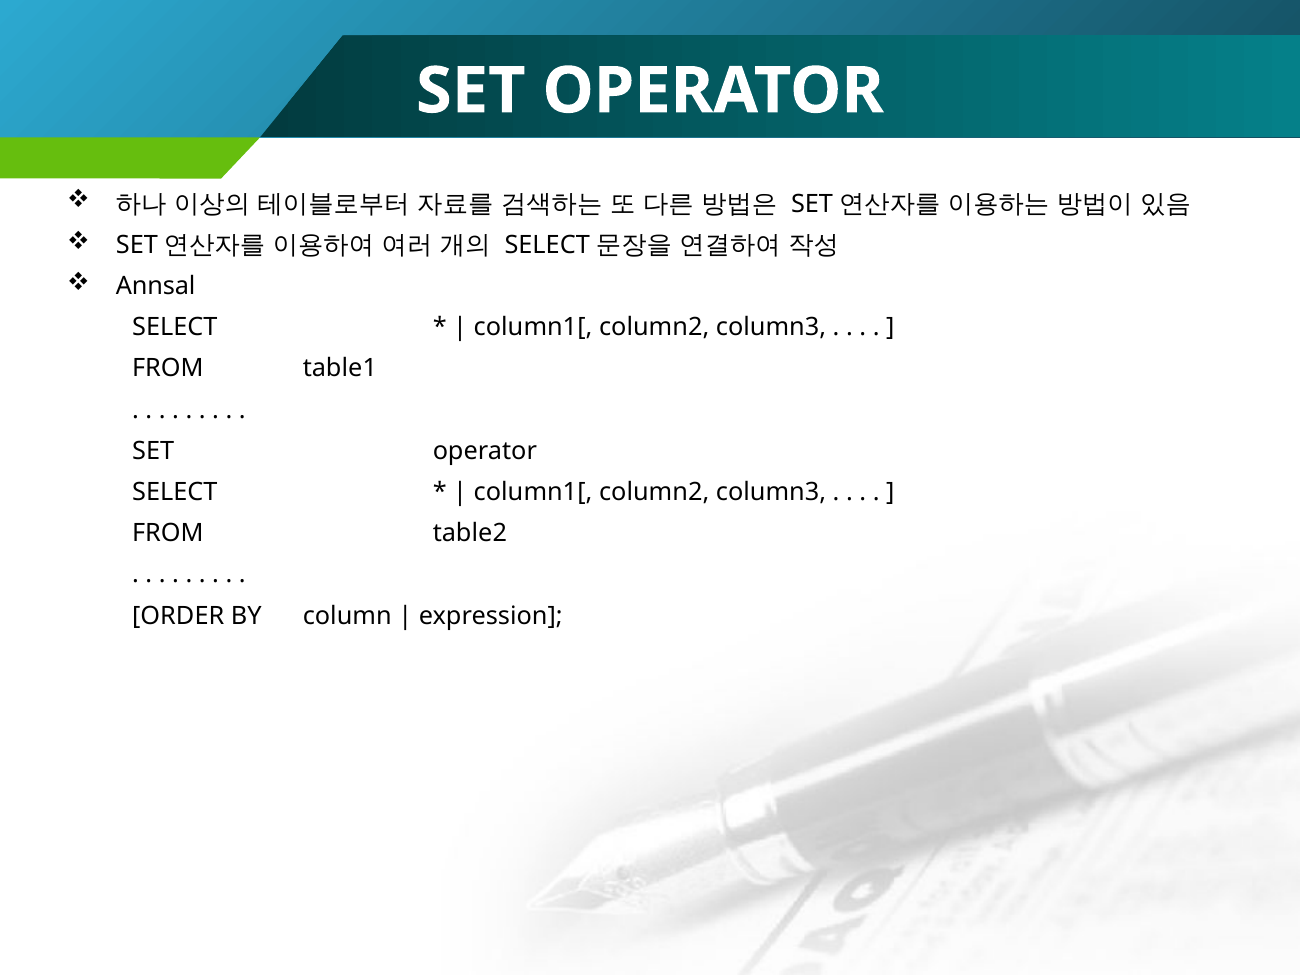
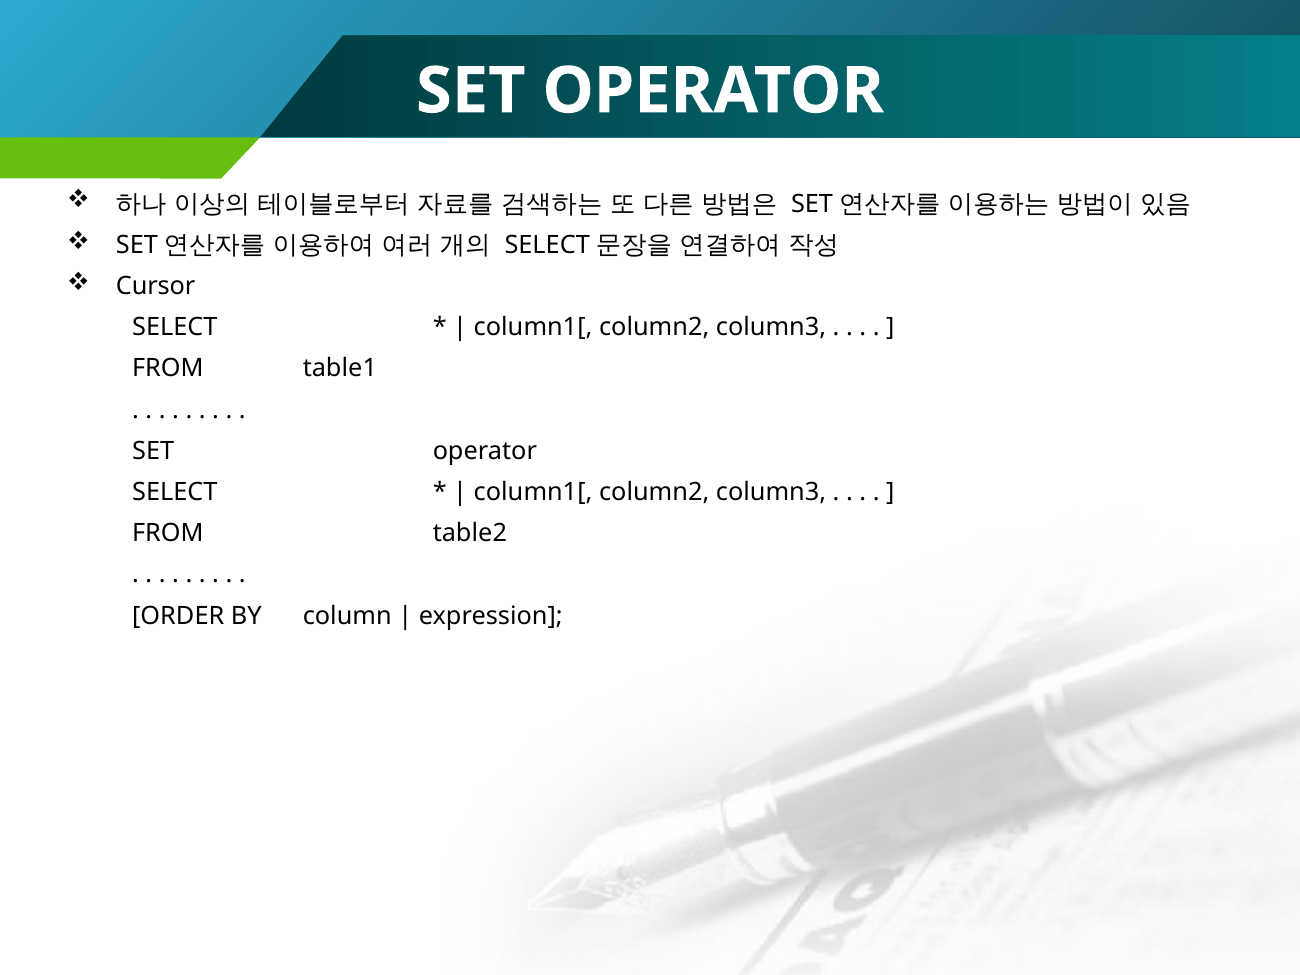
Annsal: Annsal -> Cursor
